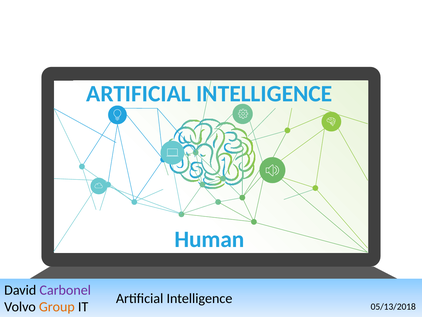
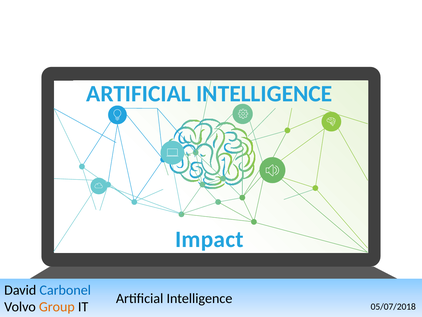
Human: Human -> Impact
Carbonel colour: purple -> blue
05/13/2018: 05/13/2018 -> 05/07/2018
